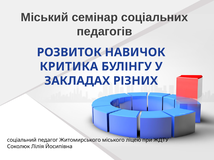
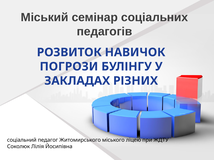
КРИТИКА: КРИТИКА -> ПОГРОЗИ
